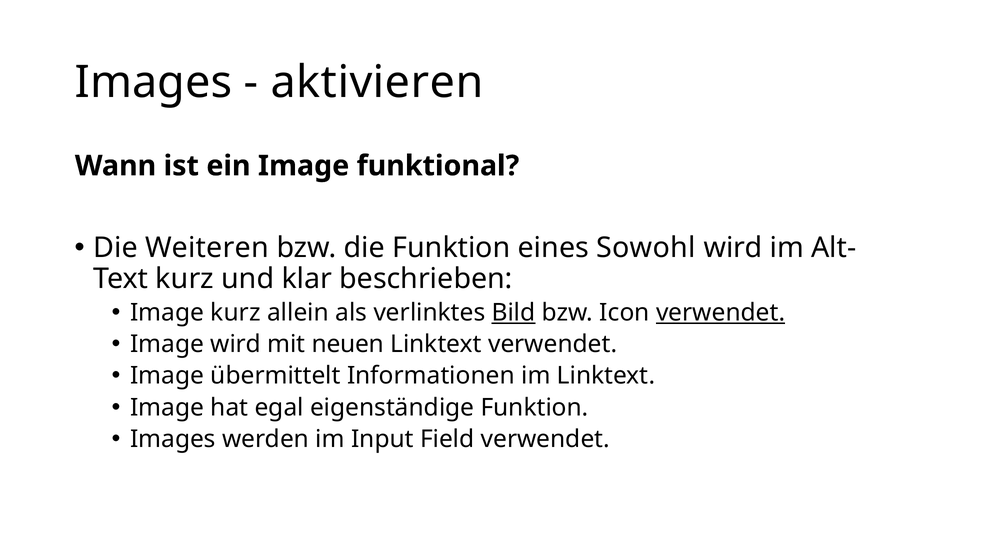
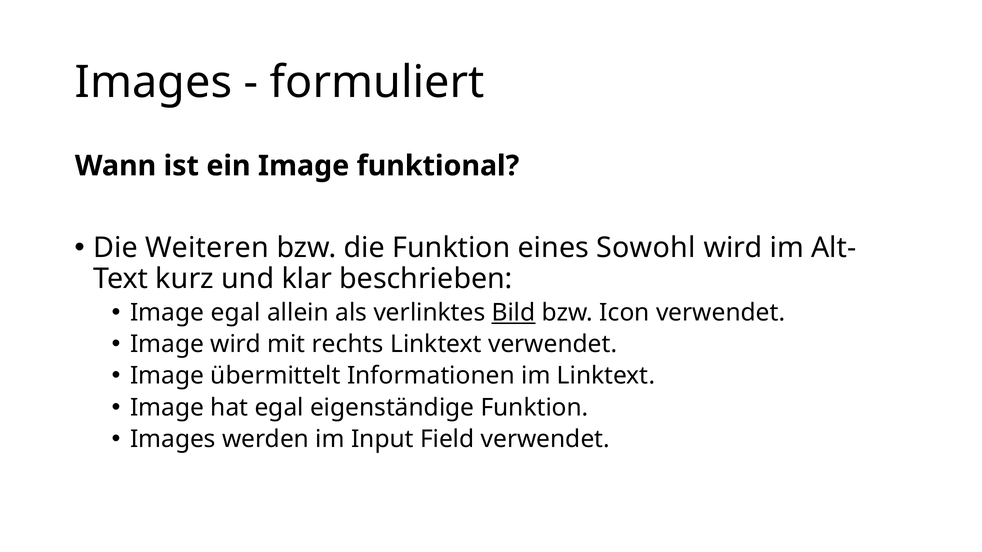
aktivieren: aktivieren -> formuliert
Image kurz: kurz -> egal
verwendet at (721, 313) underline: present -> none
neuen: neuen -> rechts
